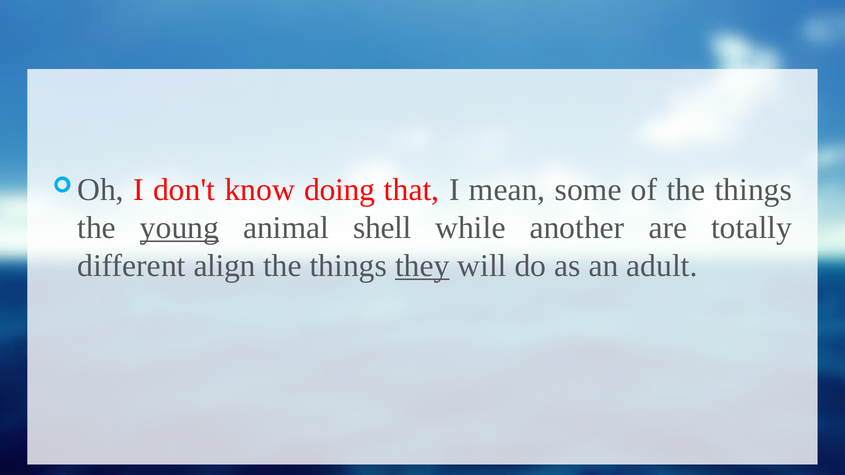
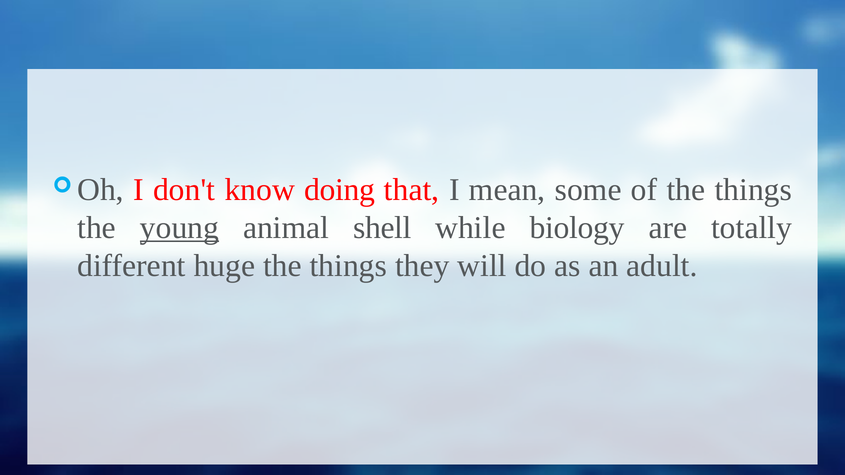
another: another -> biology
align: align -> huge
they underline: present -> none
